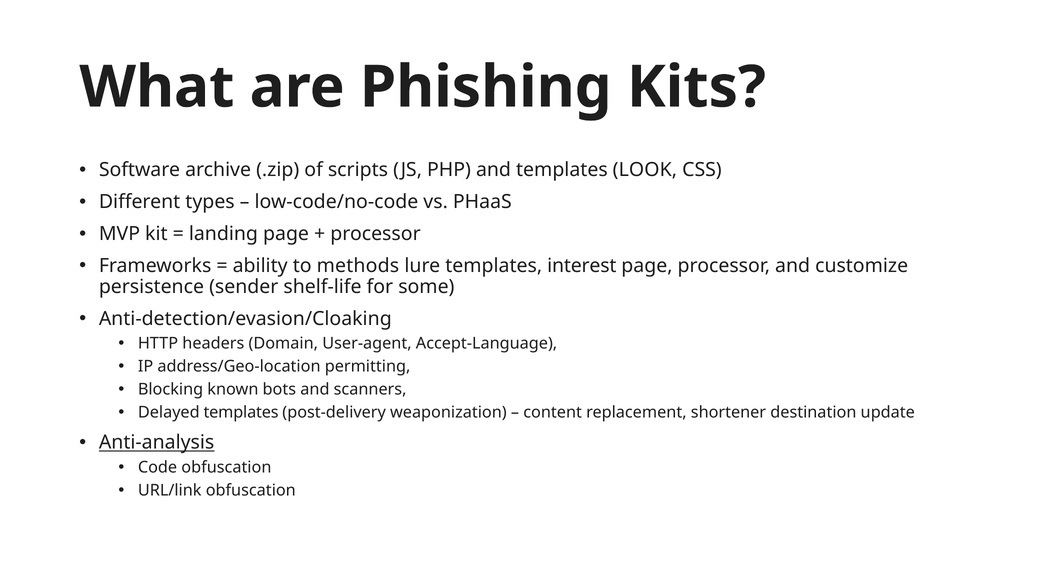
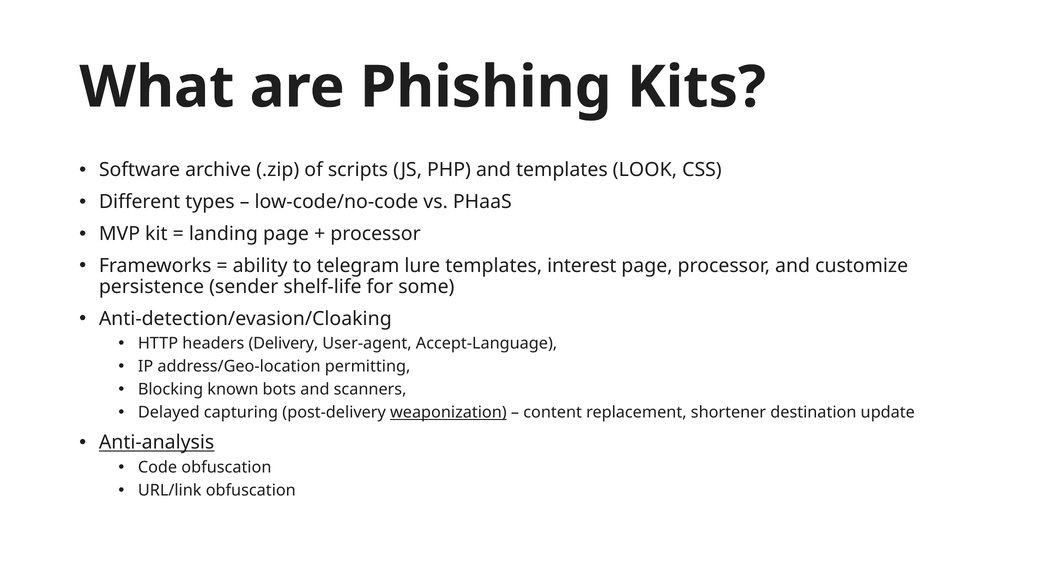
methods: methods -> telegram
Domain: Domain -> Delivery
Delayed templates: templates -> capturing
weaponization underline: none -> present
